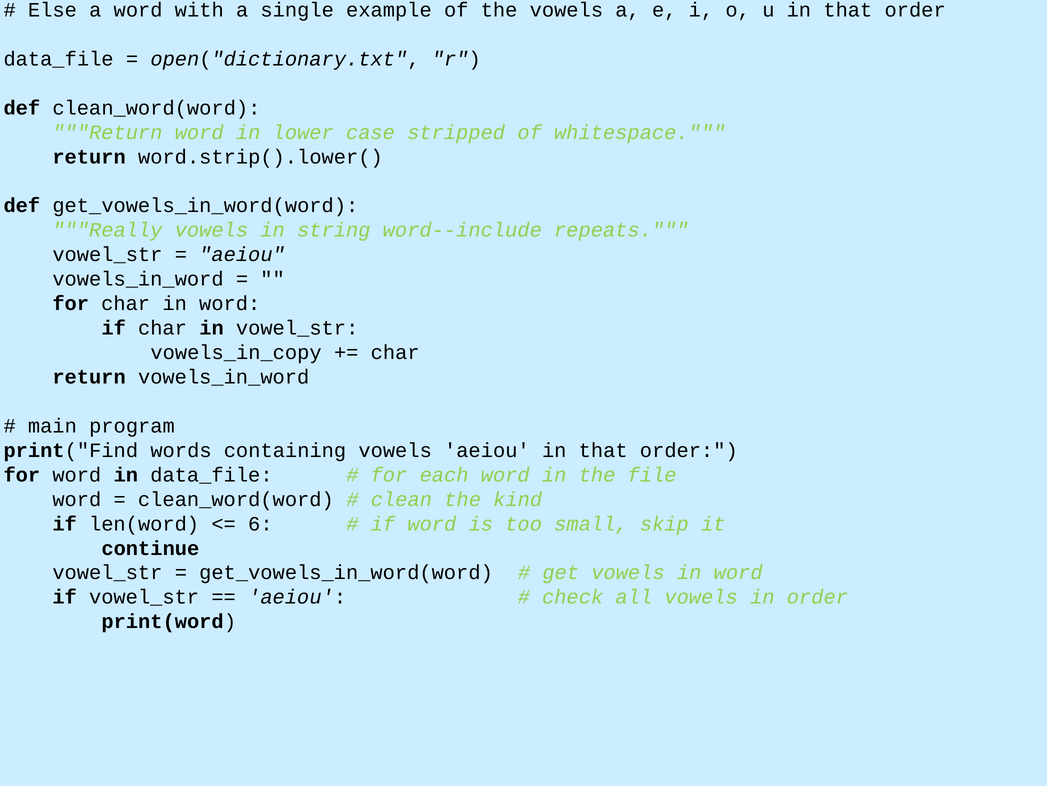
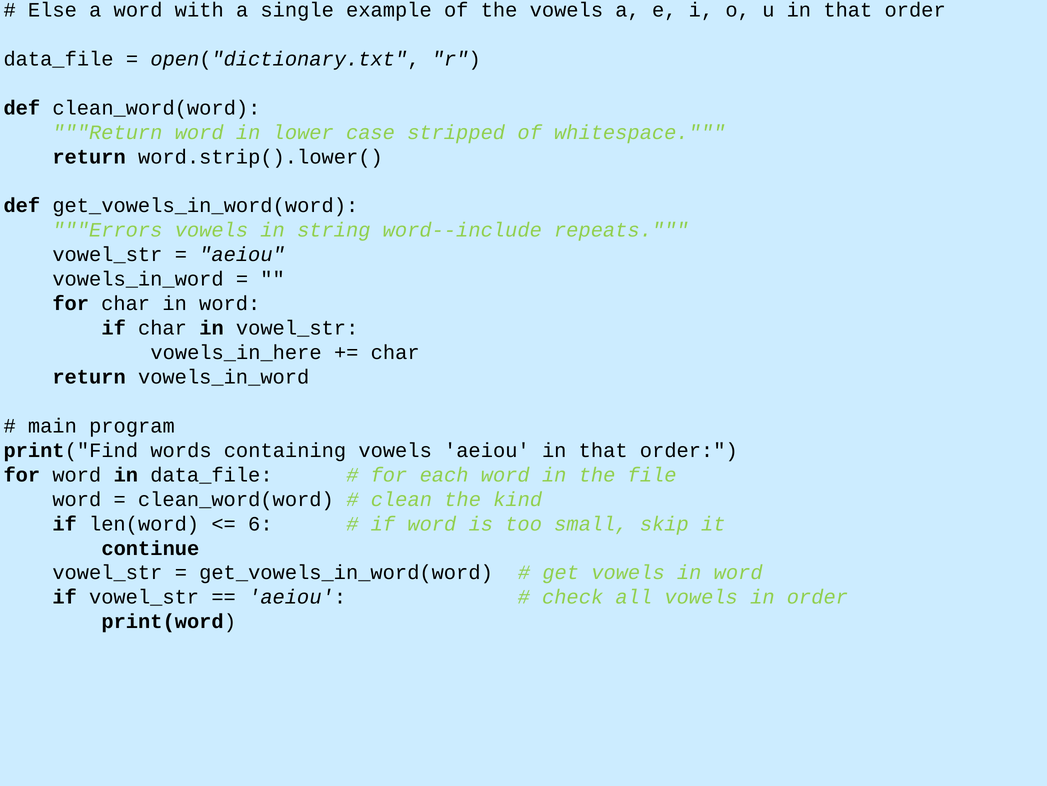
Really: Really -> Errors
vowels_in_copy: vowels_in_copy -> vowels_in_here
